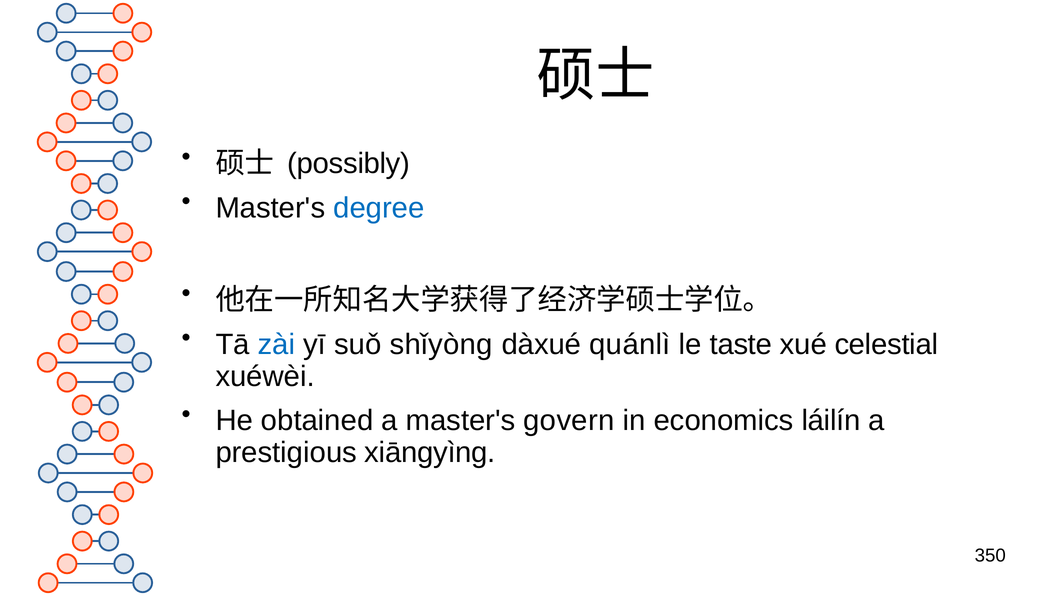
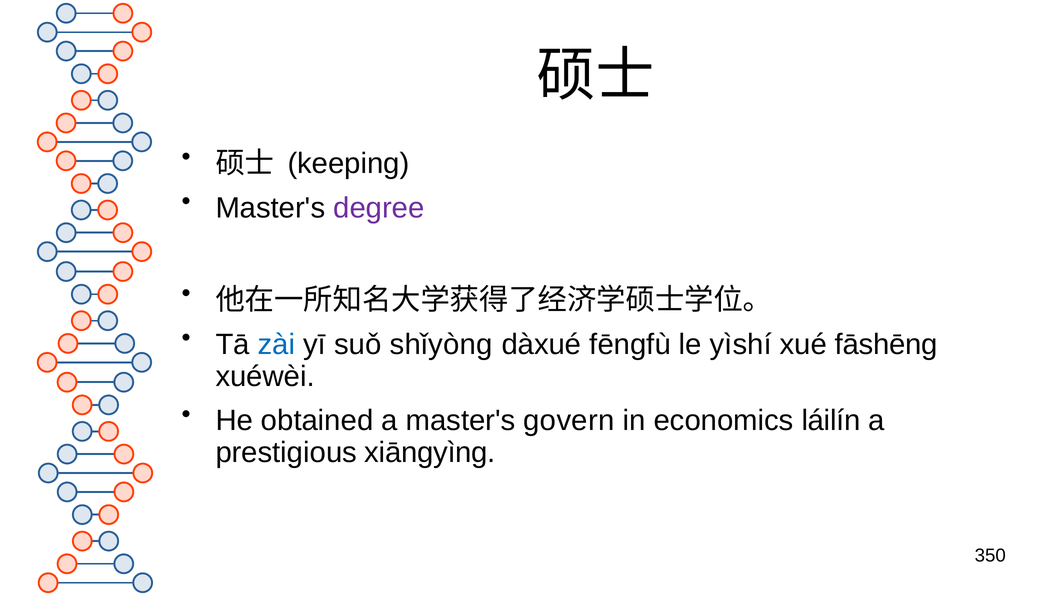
possibly: possibly -> keeping
degree colour: blue -> purple
quánlì: quánlì -> fēngfù
taste: taste -> yìshí
celestial: celestial -> fāshēng
